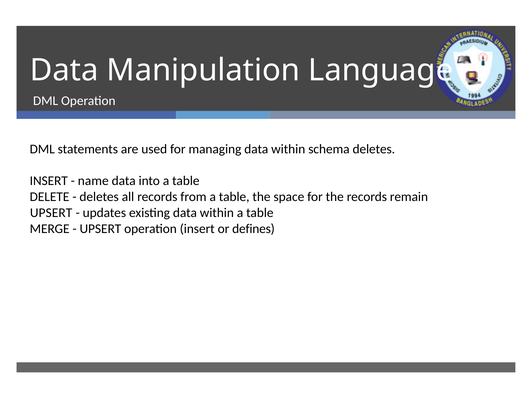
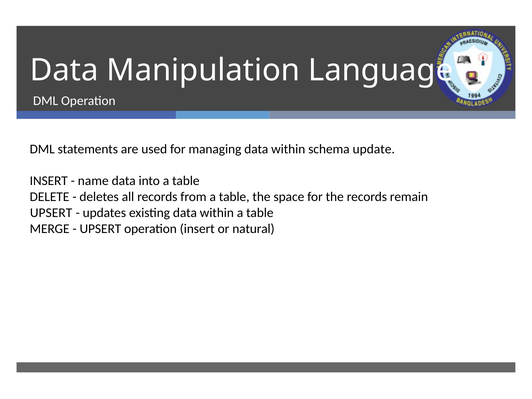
schema deletes: deletes -> update
defines: defines -> natural
